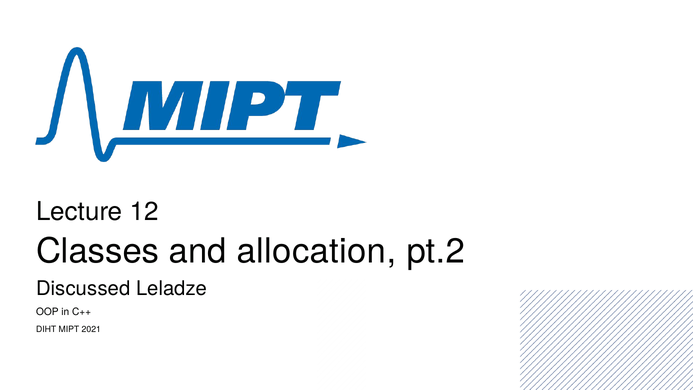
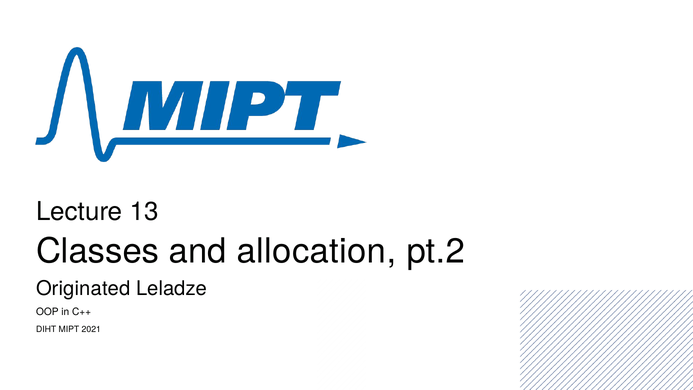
12: 12 -> 13
Discussed: Discussed -> Originated
